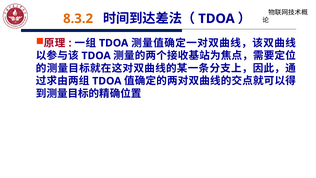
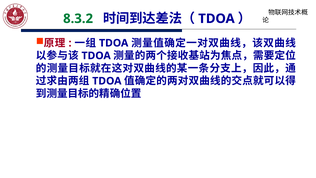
8.3.2 colour: orange -> green
